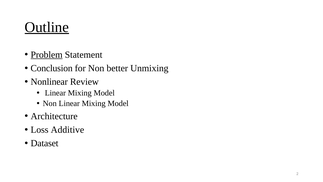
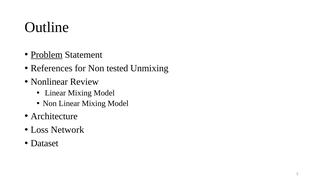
Outline underline: present -> none
Conclusion: Conclusion -> References
better: better -> tested
Additive: Additive -> Network
